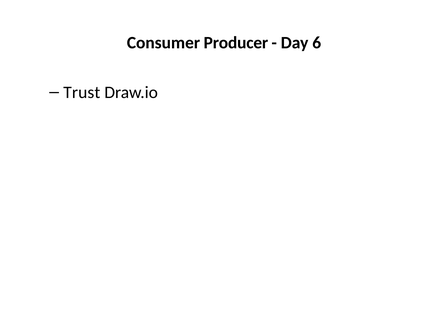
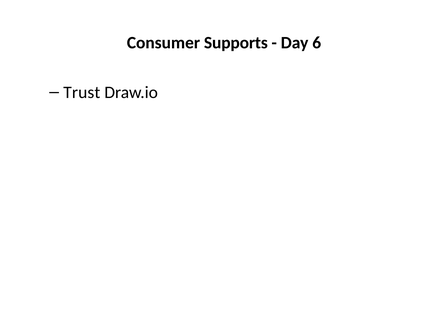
Producer: Producer -> Supports
